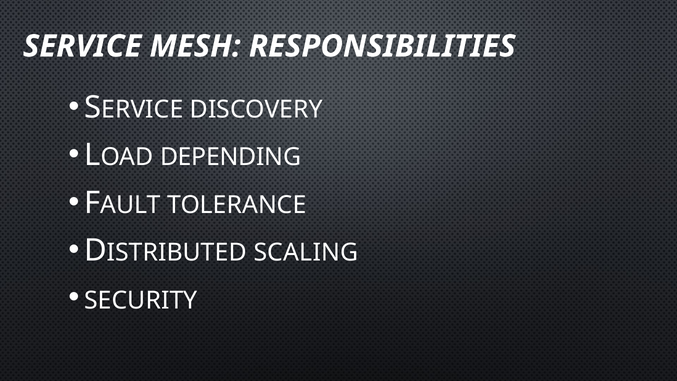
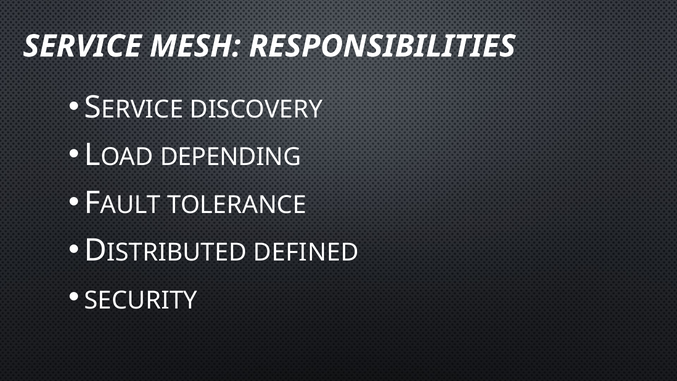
SCALING: SCALING -> DEFINED
